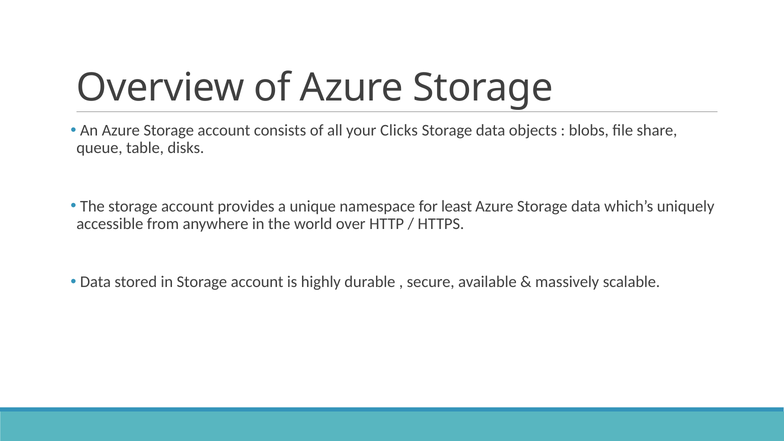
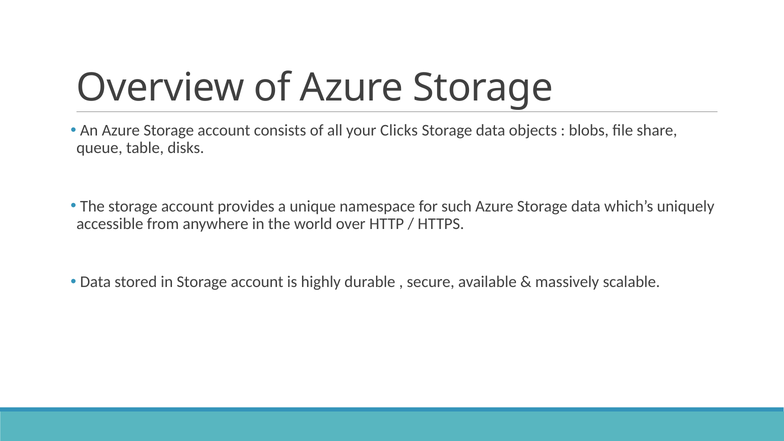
least: least -> such
